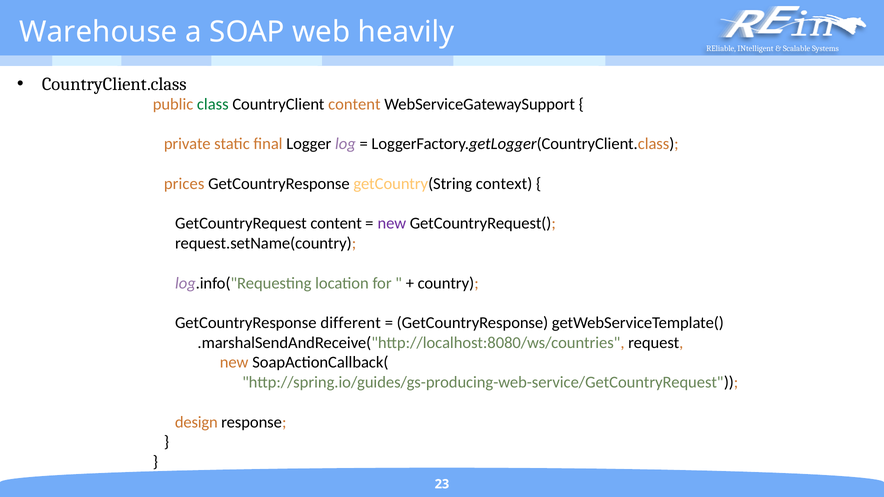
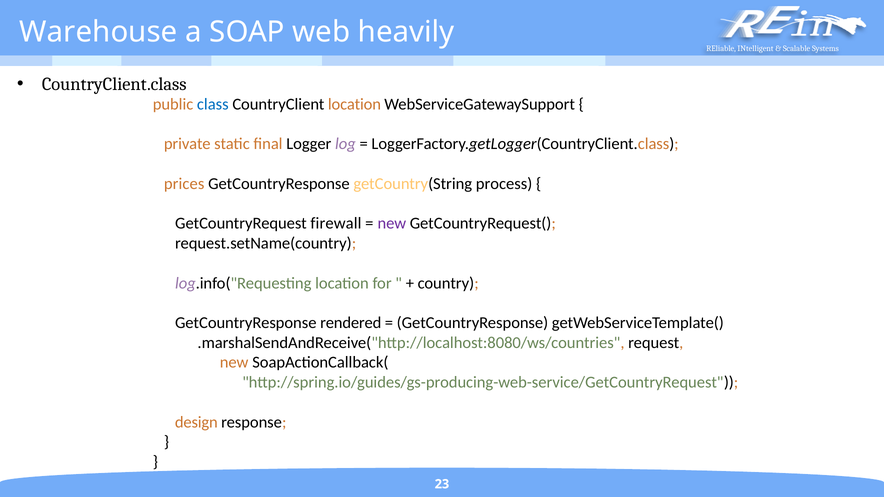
class colour: green -> blue
CountryClient content: content -> location
context: context -> process
GetCountryRequest content: content -> firewall
different: different -> rendered
